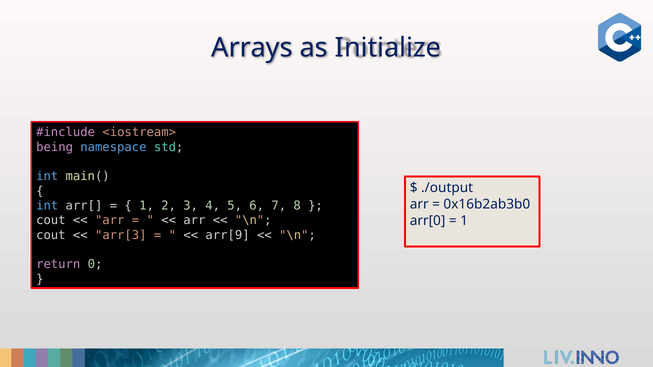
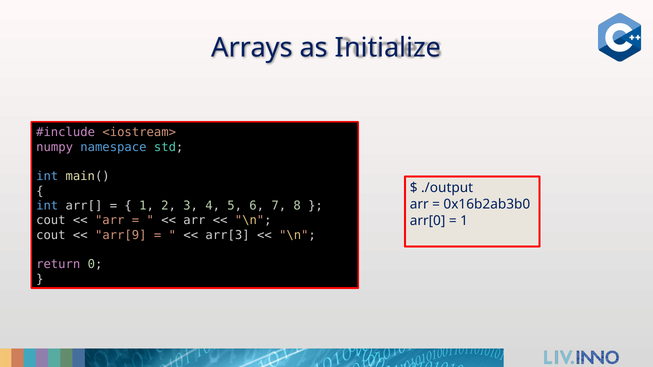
being: being -> numpy
arr[3: arr[3 -> arr[9
arr[9: arr[9 -> arr[3
